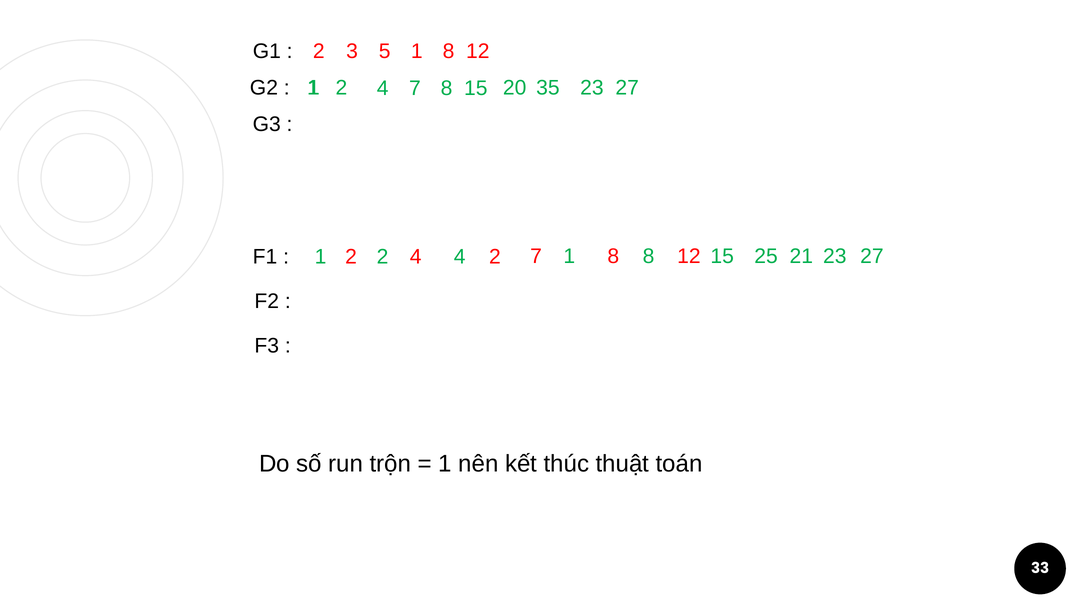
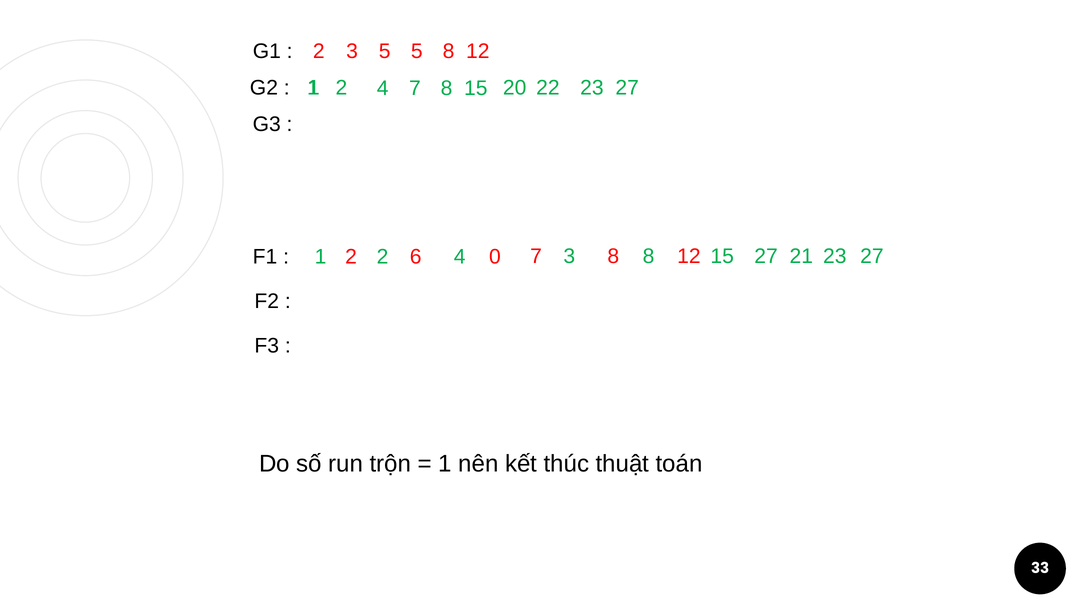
5 1: 1 -> 5
35: 35 -> 22
2 2 4: 4 -> 6
4 2: 2 -> 0
7 1: 1 -> 3
15 25: 25 -> 27
